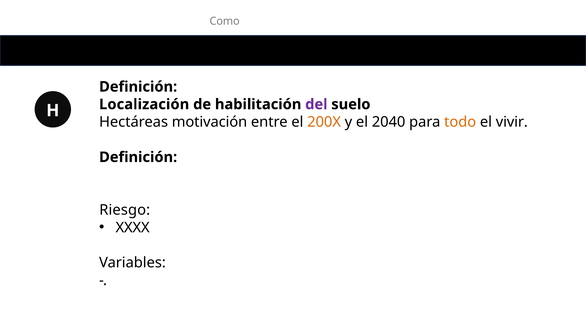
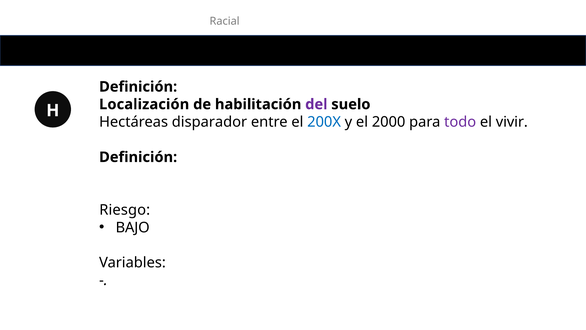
Como: Como -> Racial
motivación: motivación -> disparador
200X colour: orange -> blue
2040: 2040 -> 2000
todo colour: orange -> purple
XXXX: XXXX -> BAJO
